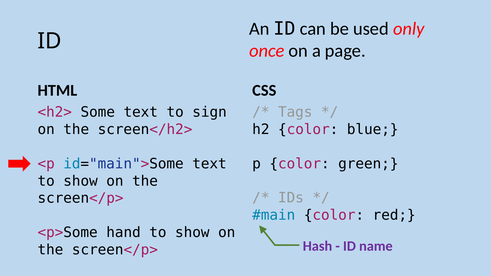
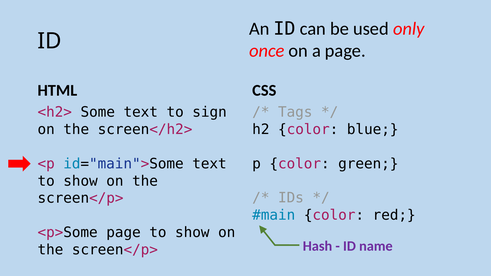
<p>Some hand: hand -> page
